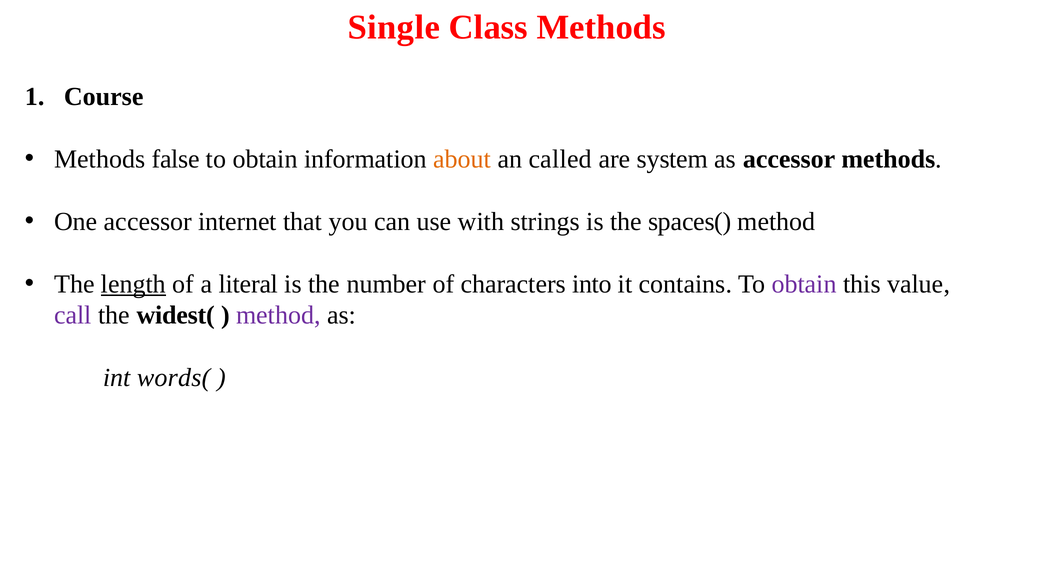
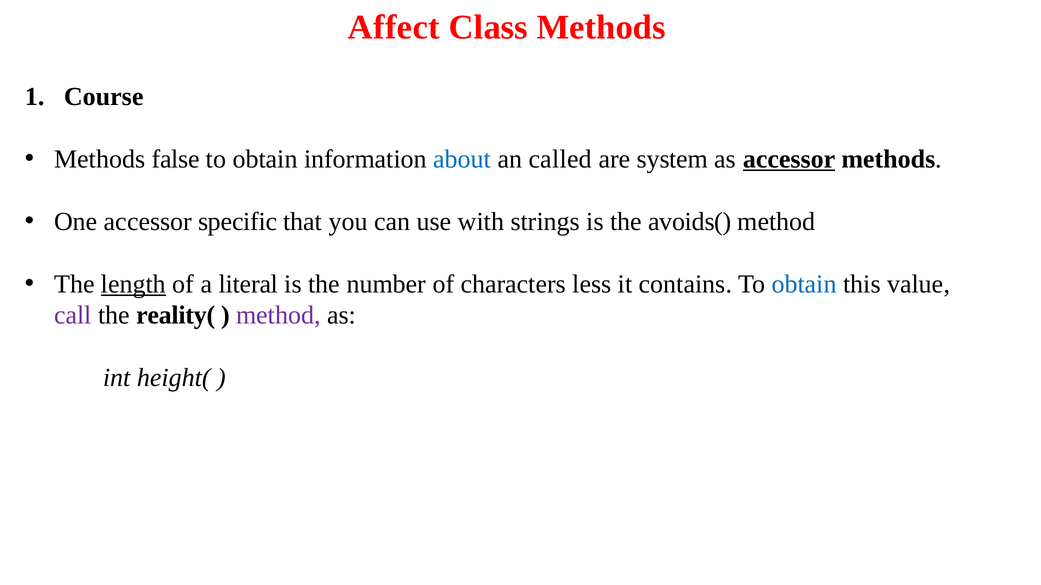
Single: Single -> Affect
about colour: orange -> blue
accessor at (789, 159) underline: none -> present
internet: internet -> specific
spaces(: spaces( -> avoids(
into: into -> less
obtain at (804, 284) colour: purple -> blue
widest(: widest( -> reality(
words(: words( -> height(
